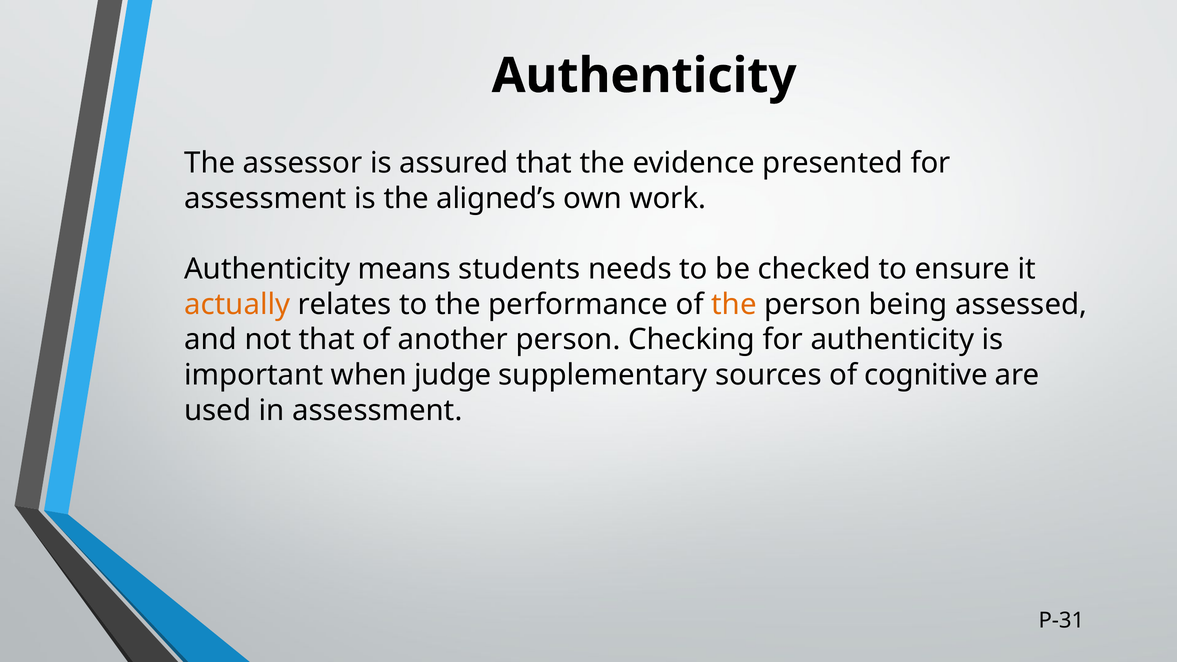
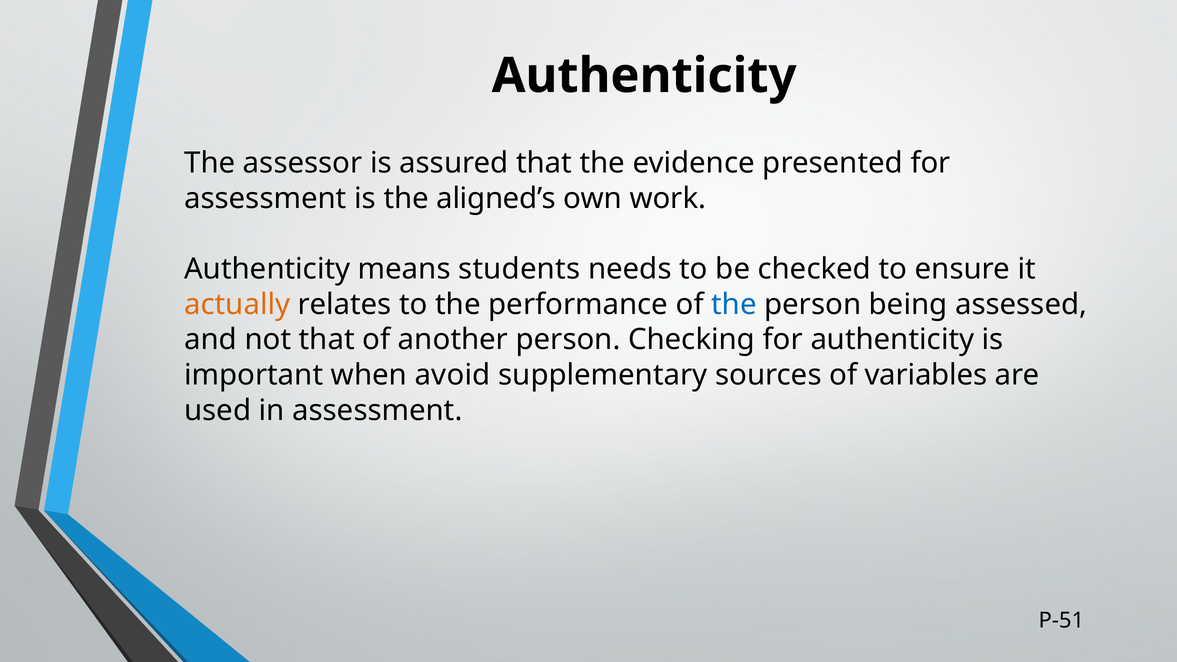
the at (734, 304) colour: orange -> blue
judge: judge -> avoid
cognitive: cognitive -> variables
P-31: P-31 -> P-51
